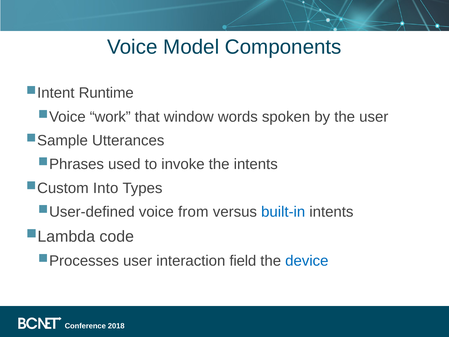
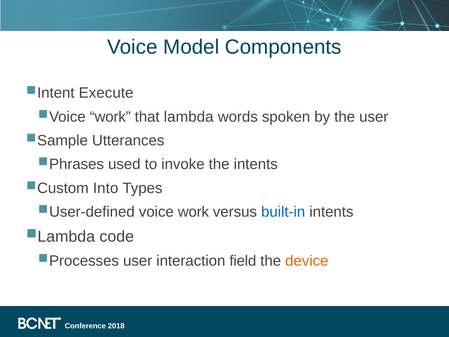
Runtime: Runtime -> Execute
window: window -> lambda
voice from: from -> work
device colour: blue -> orange
